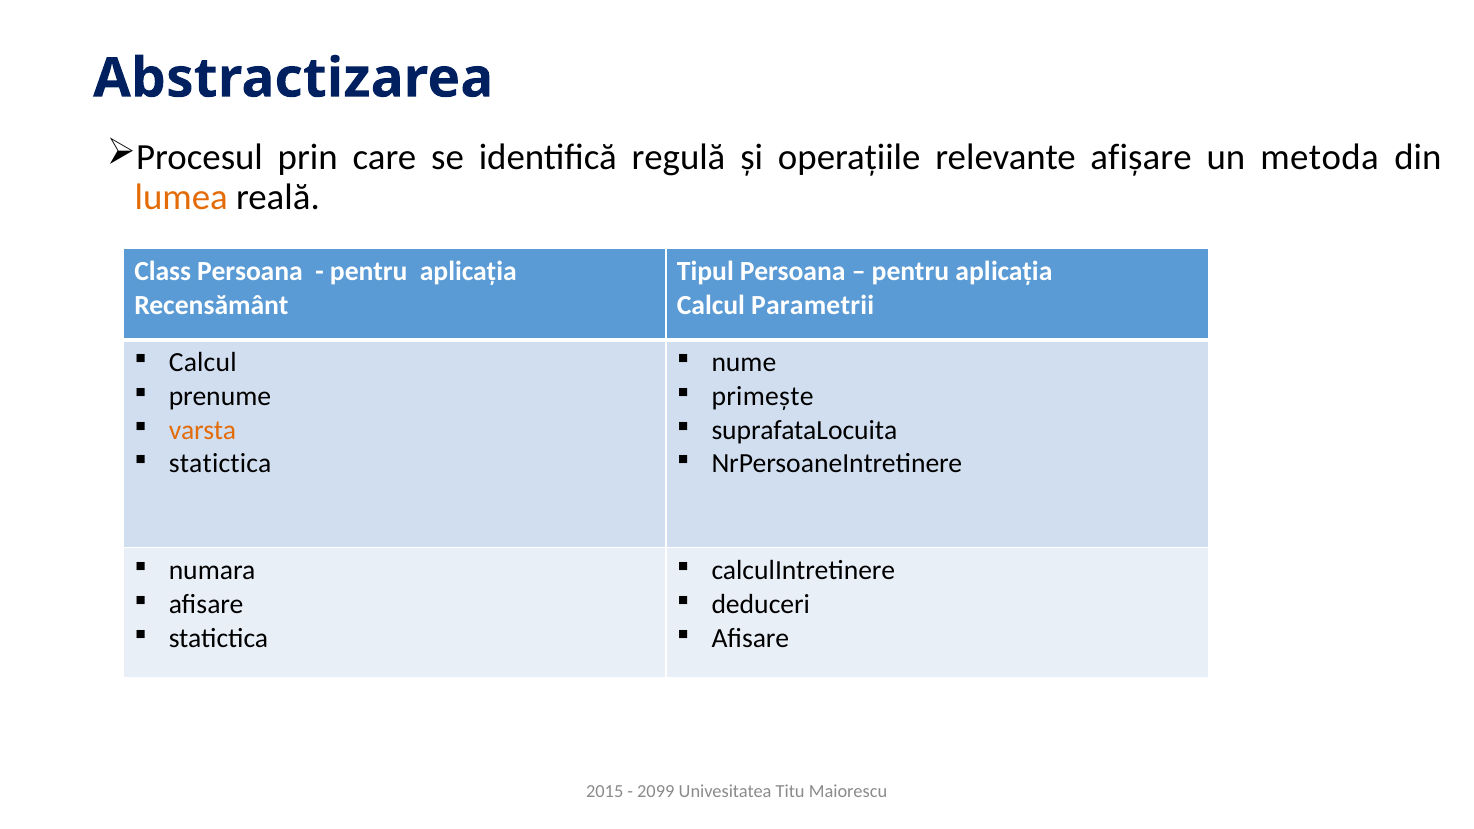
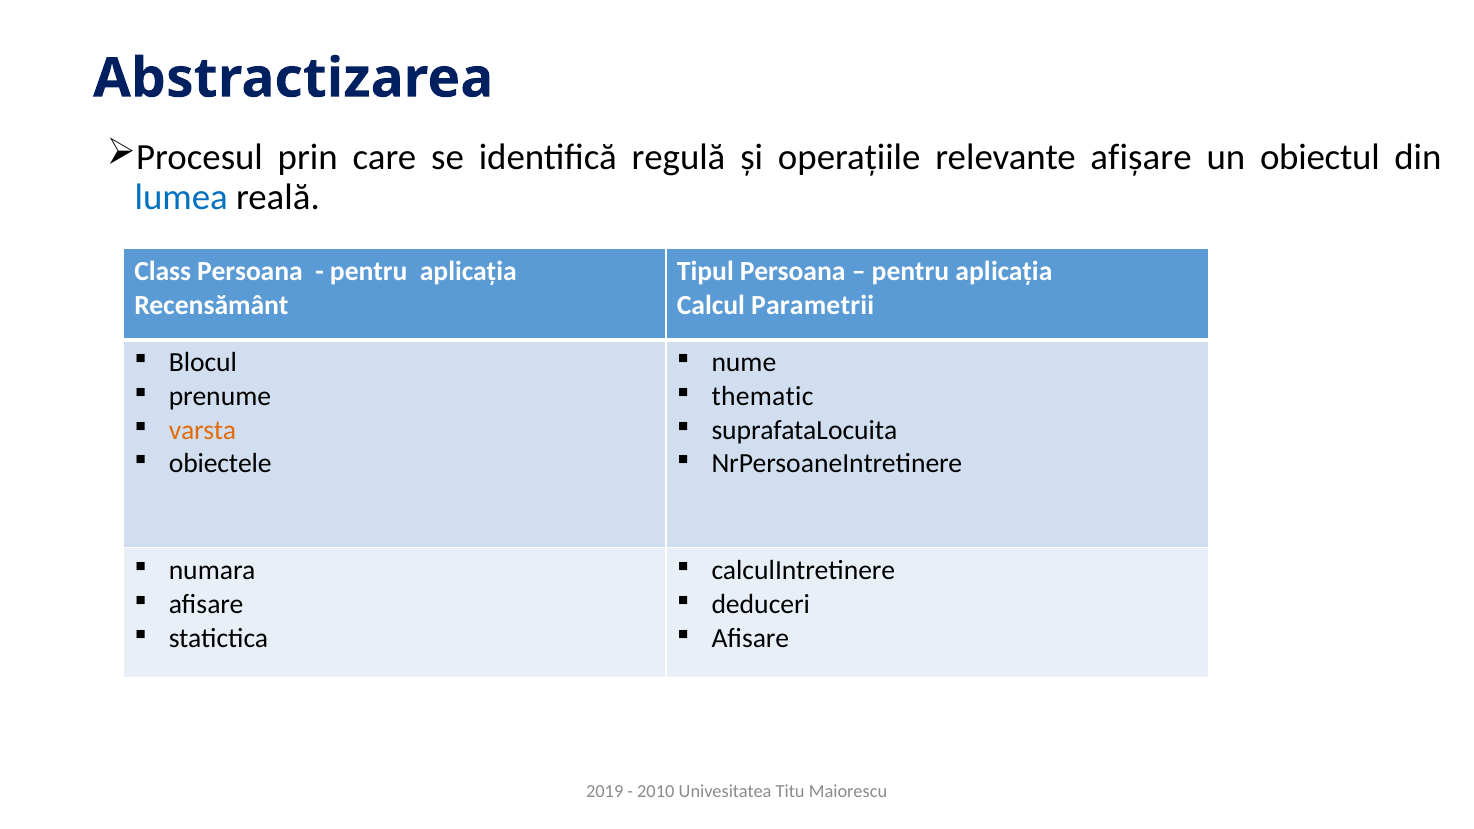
metoda: metoda -> obiectul
lumea colour: orange -> blue
Calcul at (203, 362): Calcul -> Blocul
primește: primește -> thematic
statictica at (220, 464): statictica -> obiectele
2015: 2015 -> 2019
2099: 2099 -> 2010
